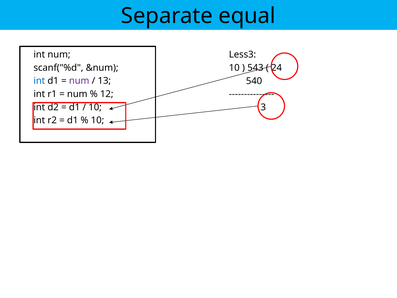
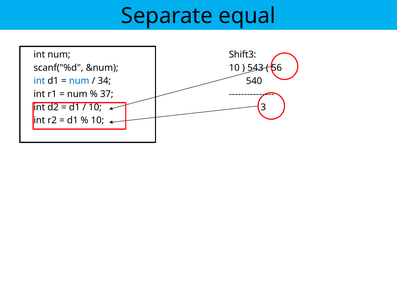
Less3: Less3 -> Shift3
24: 24 -> 56
num at (79, 81) colour: purple -> blue
13: 13 -> 34
12: 12 -> 37
